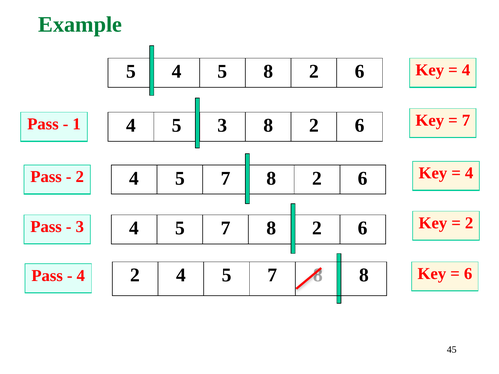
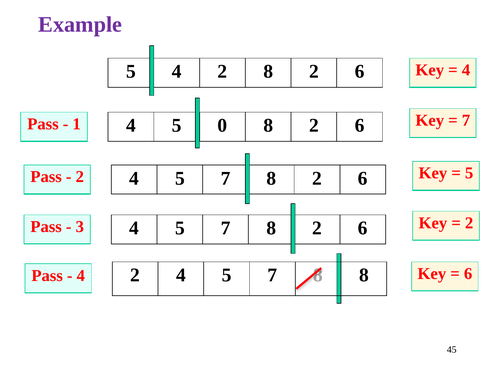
Example colour: green -> purple
5 4 5: 5 -> 2
5 3: 3 -> 0
4 at (469, 173): 4 -> 5
